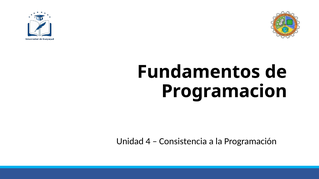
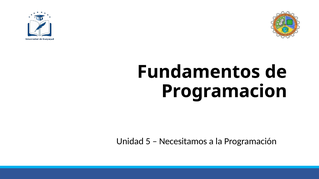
4: 4 -> 5
Consistencia: Consistencia -> Necesitamos
